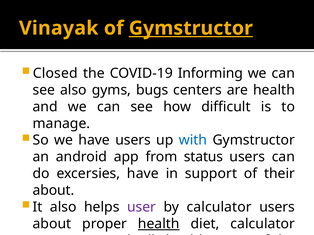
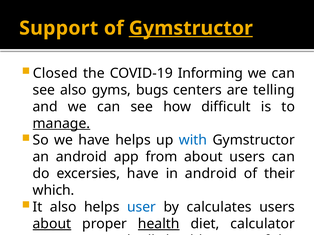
Vinayak: Vinayak -> Support
are health: health -> telling
manage underline: none -> present
have users: users -> helps
from status: status -> about
in support: support -> android
about at (54, 191): about -> which
user at (142, 207) colour: purple -> blue
by calculator: calculator -> calculates
about at (52, 224) underline: none -> present
